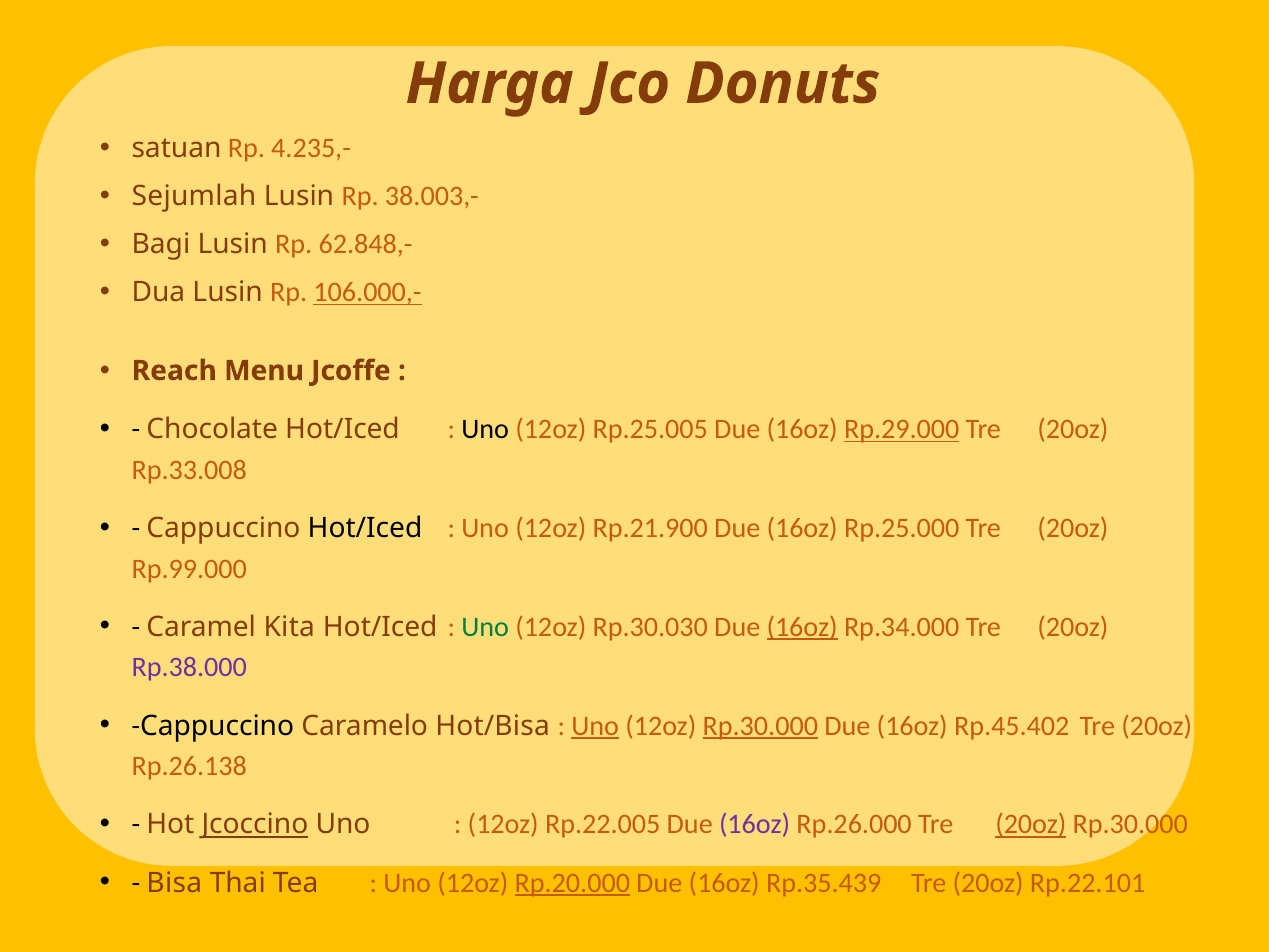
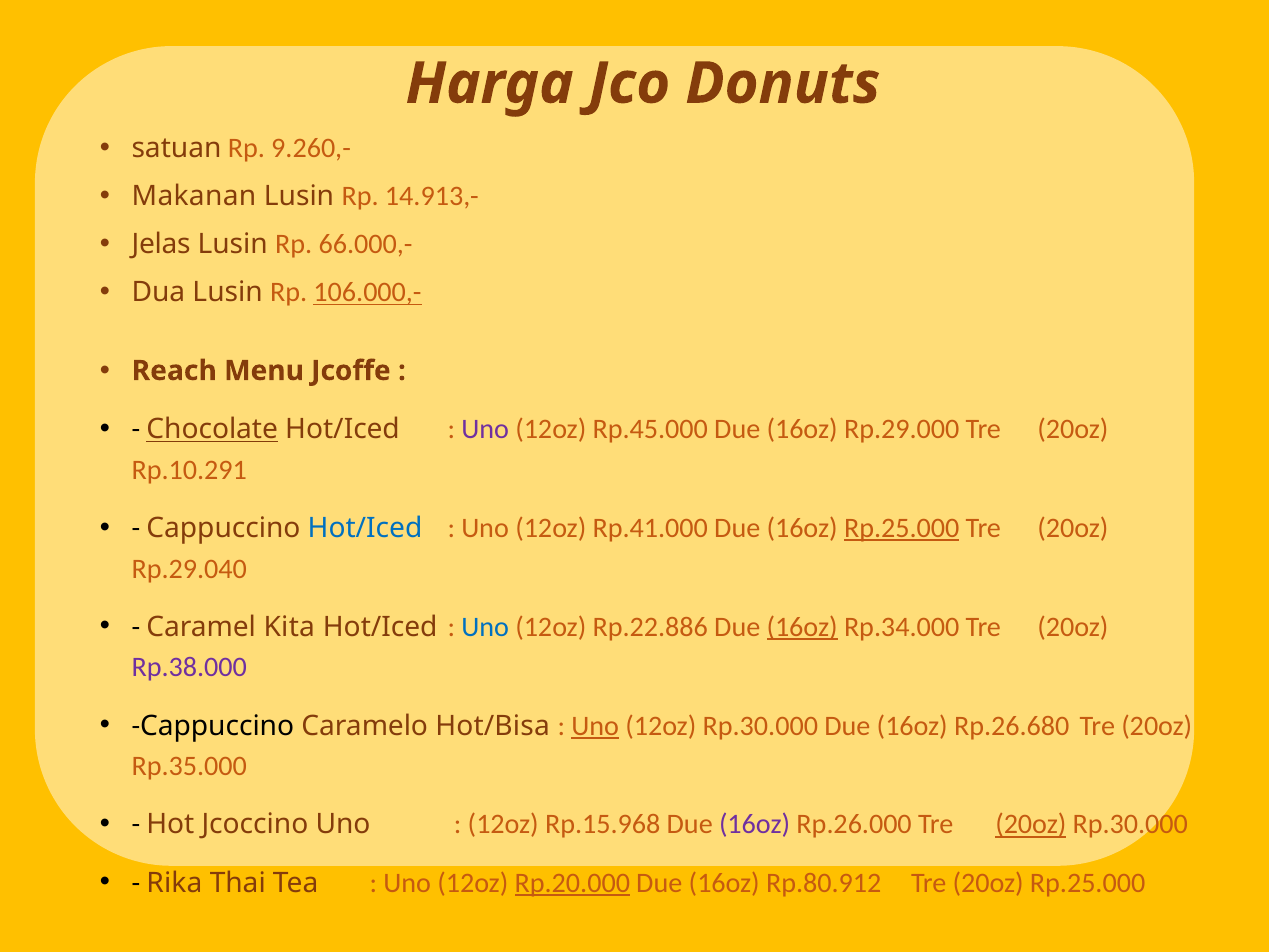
4.235,-: 4.235,- -> 9.260,-
Sejumlah: Sejumlah -> Makanan
38.003,-: 38.003,- -> 14.913,-
Bagi: Bagi -> Jelas
62.848,-: 62.848,- -> 66.000,-
Chocolate underline: none -> present
Uno at (485, 429) colour: black -> purple
Rp.25.005: Rp.25.005 -> Rp.45.000
Rp.29.000 underline: present -> none
Rp.33.008: Rp.33.008 -> Rp.10.291
Hot/Iced at (365, 528) colour: black -> blue
Rp.21.900: Rp.21.900 -> Rp.41.000
Rp.25.000 at (902, 528) underline: none -> present
Rp.99.000: Rp.99.000 -> Rp.29.040
Uno at (485, 627) colour: green -> blue
Rp.30.030: Rp.30.030 -> Rp.22.886
Rp.30.000 at (760, 726) underline: present -> none
Rp.45.402: Rp.45.402 -> Rp.26.680
Rp.26.138: Rp.26.138 -> Rp.35.000
Jcoccino underline: present -> none
Rp.22.005: Rp.22.005 -> Rp.15.968
Bisa: Bisa -> Rika
Rp.35.439: Rp.35.439 -> Rp.80.912
20oz Rp.22.101: Rp.22.101 -> Rp.25.000
